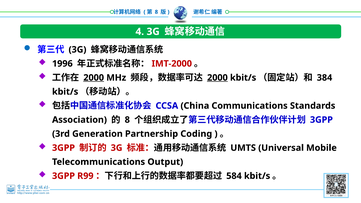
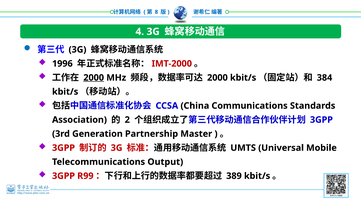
2000 at (217, 78) underline: present -> none
8 at (127, 120): 8 -> 2
Coding: Coding -> Master
584: 584 -> 389
